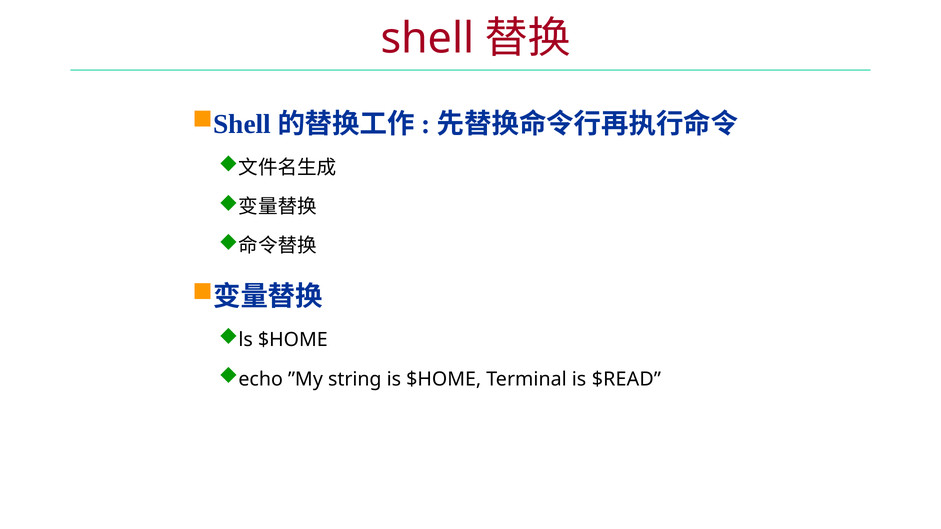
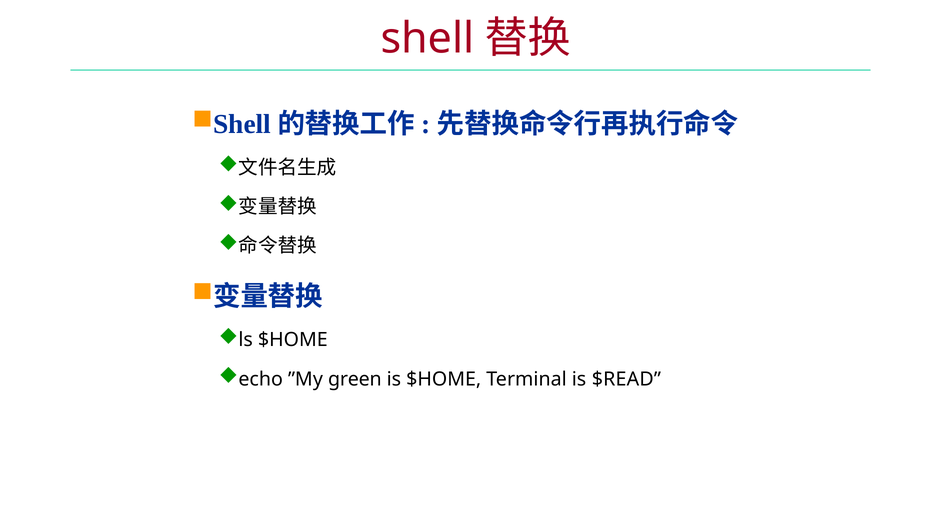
string: string -> green
